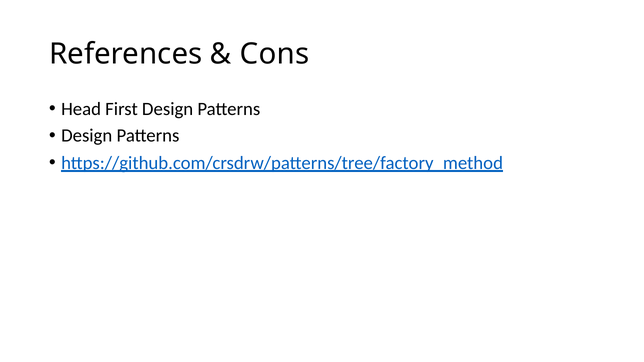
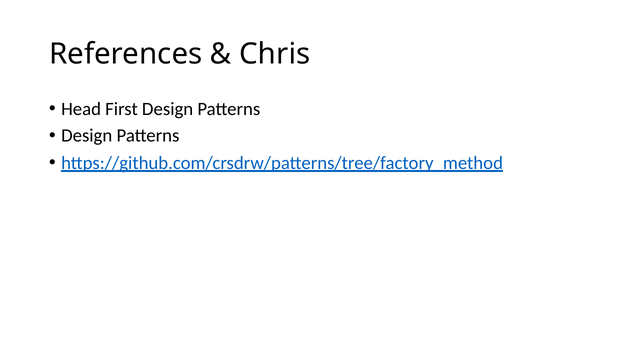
Cons: Cons -> Chris
